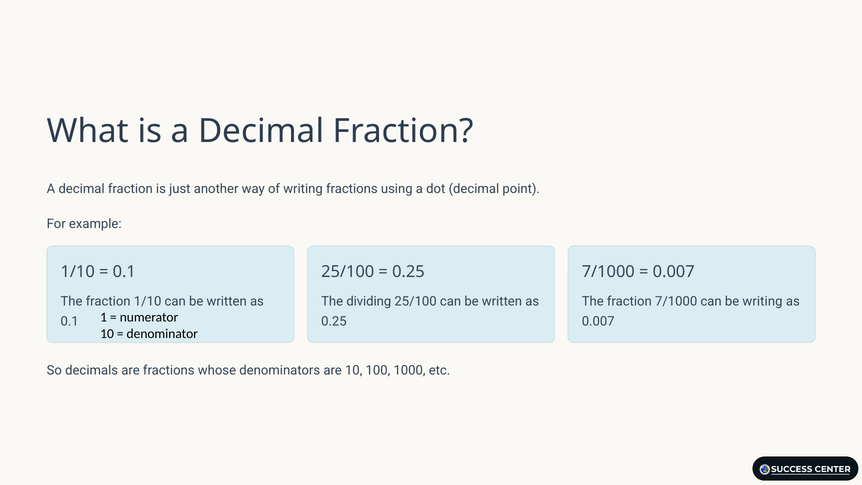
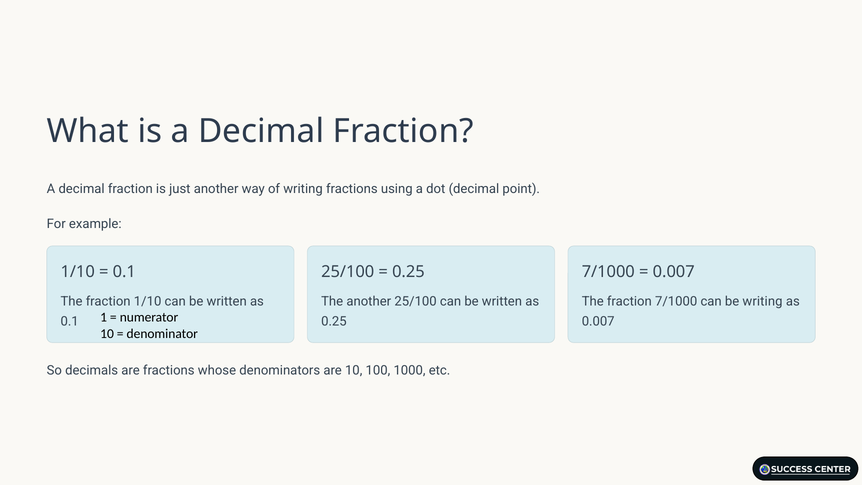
The dividing: dividing -> another
